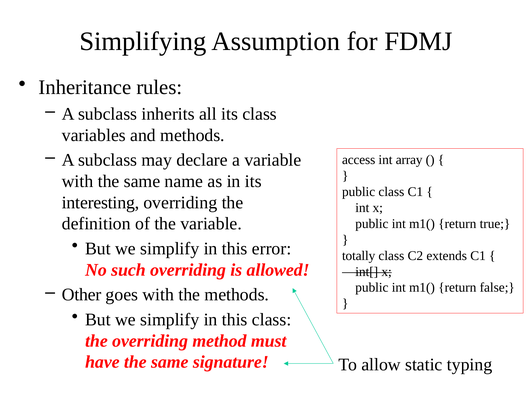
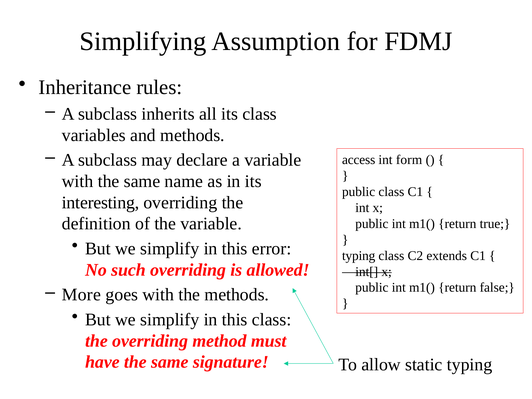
array: array -> form
totally at (359, 256): totally -> typing
Other: Other -> More
